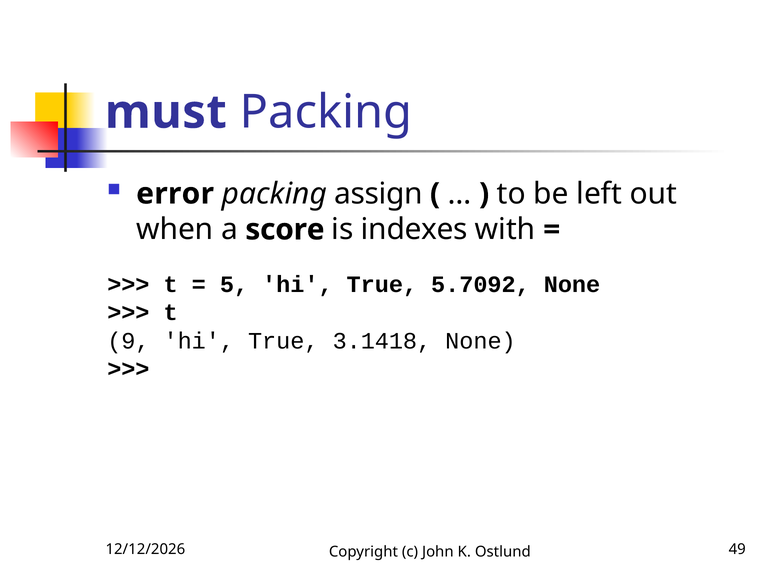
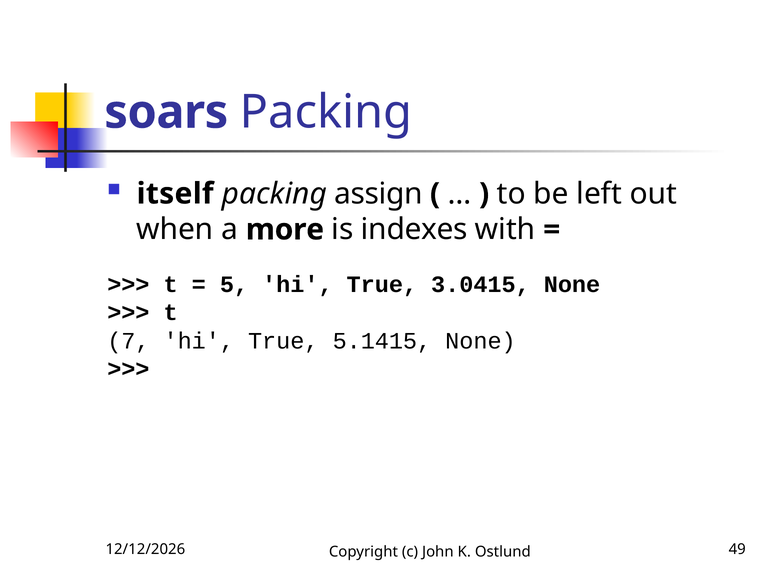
must: must -> soars
error: error -> itself
score: score -> more
5.7092: 5.7092 -> 3.0415
9: 9 -> 7
3.1418: 3.1418 -> 5.1415
